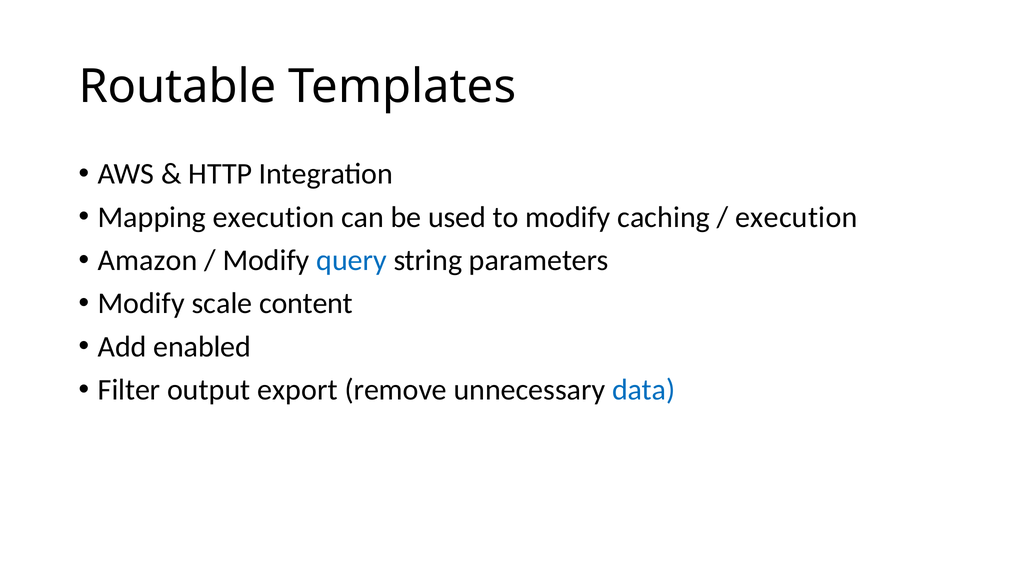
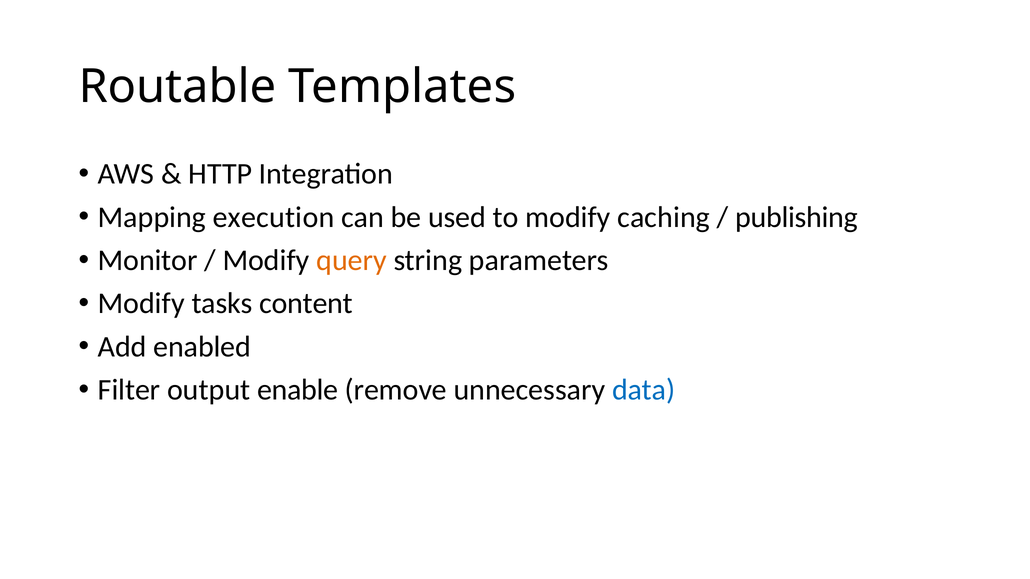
execution at (796, 217): execution -> publishing
Amazon: Amazon -> Monitor
query colour: blue -> orange
scale: scale -> tasks
export: export -> enable
